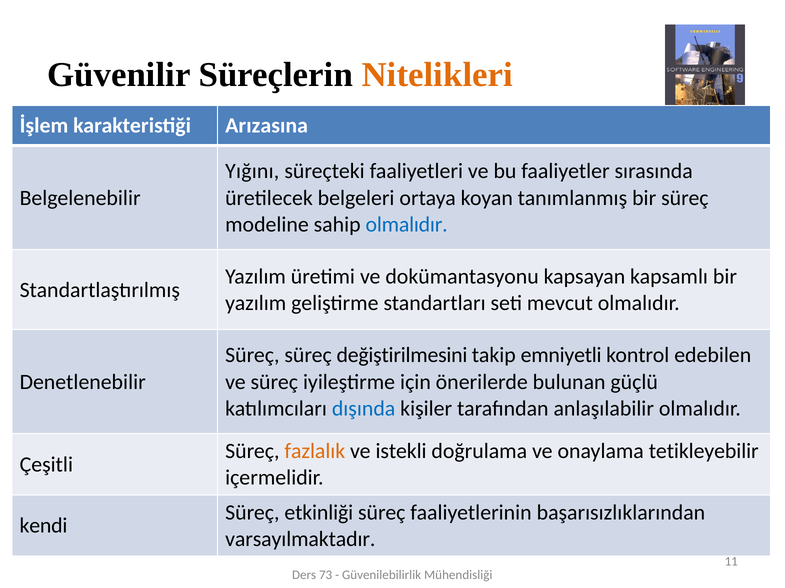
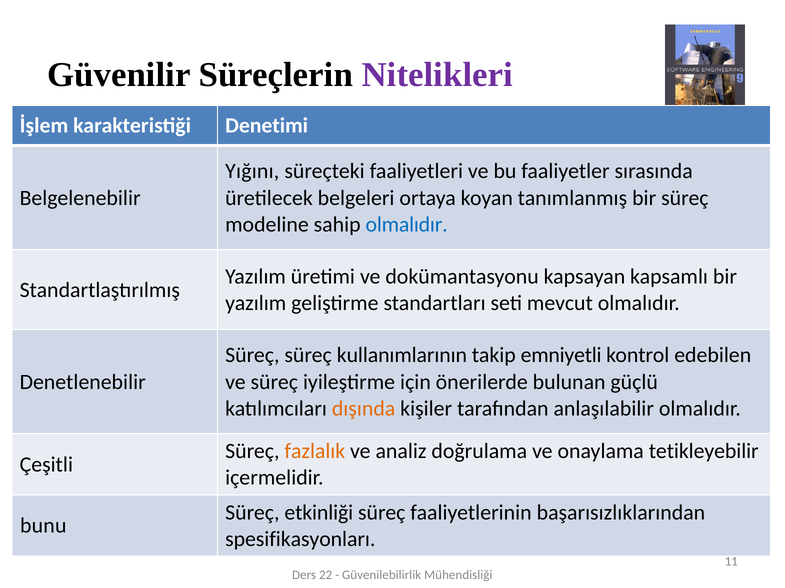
Nitelikleri colour: orange -> purple
Arızasına: Arızasına -> Denetimi
değiştirilmesini: değiştirilmesini -> kullanımlarının
dışında colour: blue -> orange
istekli: istekli -> analiz
kendi: kendi -> bunu
varsayılmaktadır: varsayılmaktadır -> spesifikasyonları
73: 73 -> 22
